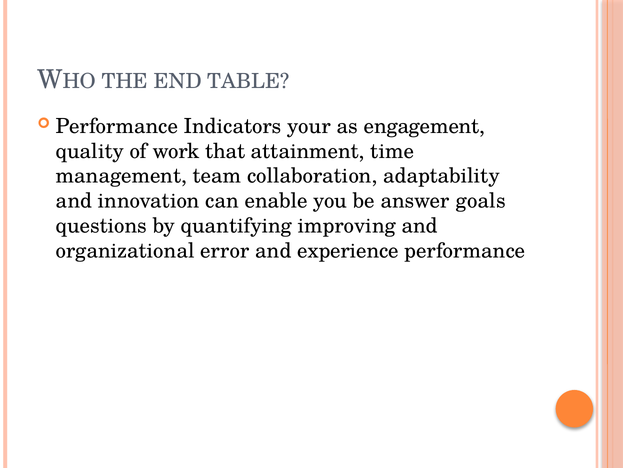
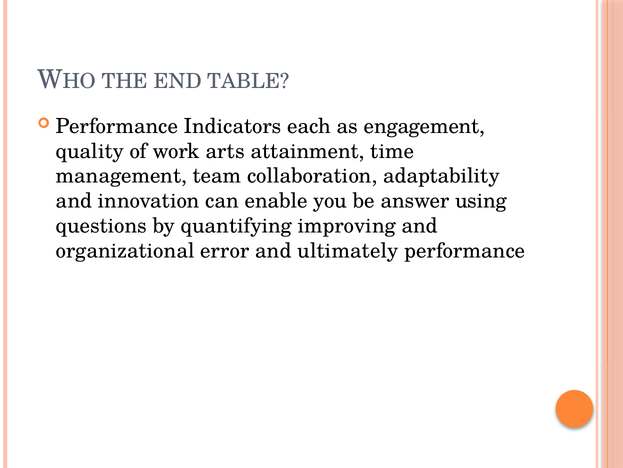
your: your -> each
that: that -> arts
goals: goals -> using
experience: experience -> ultimately
